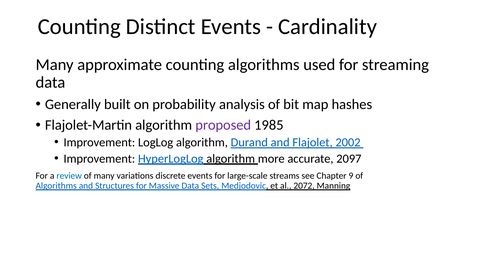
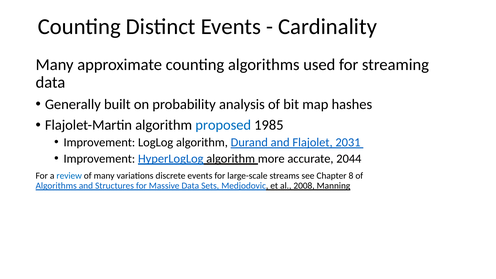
proposed colour: purple -> blue
2002: 2002 -> 2031
2097: 2097 -> 2044
9: 9 -> 8
2072: 2072 -> 2008
